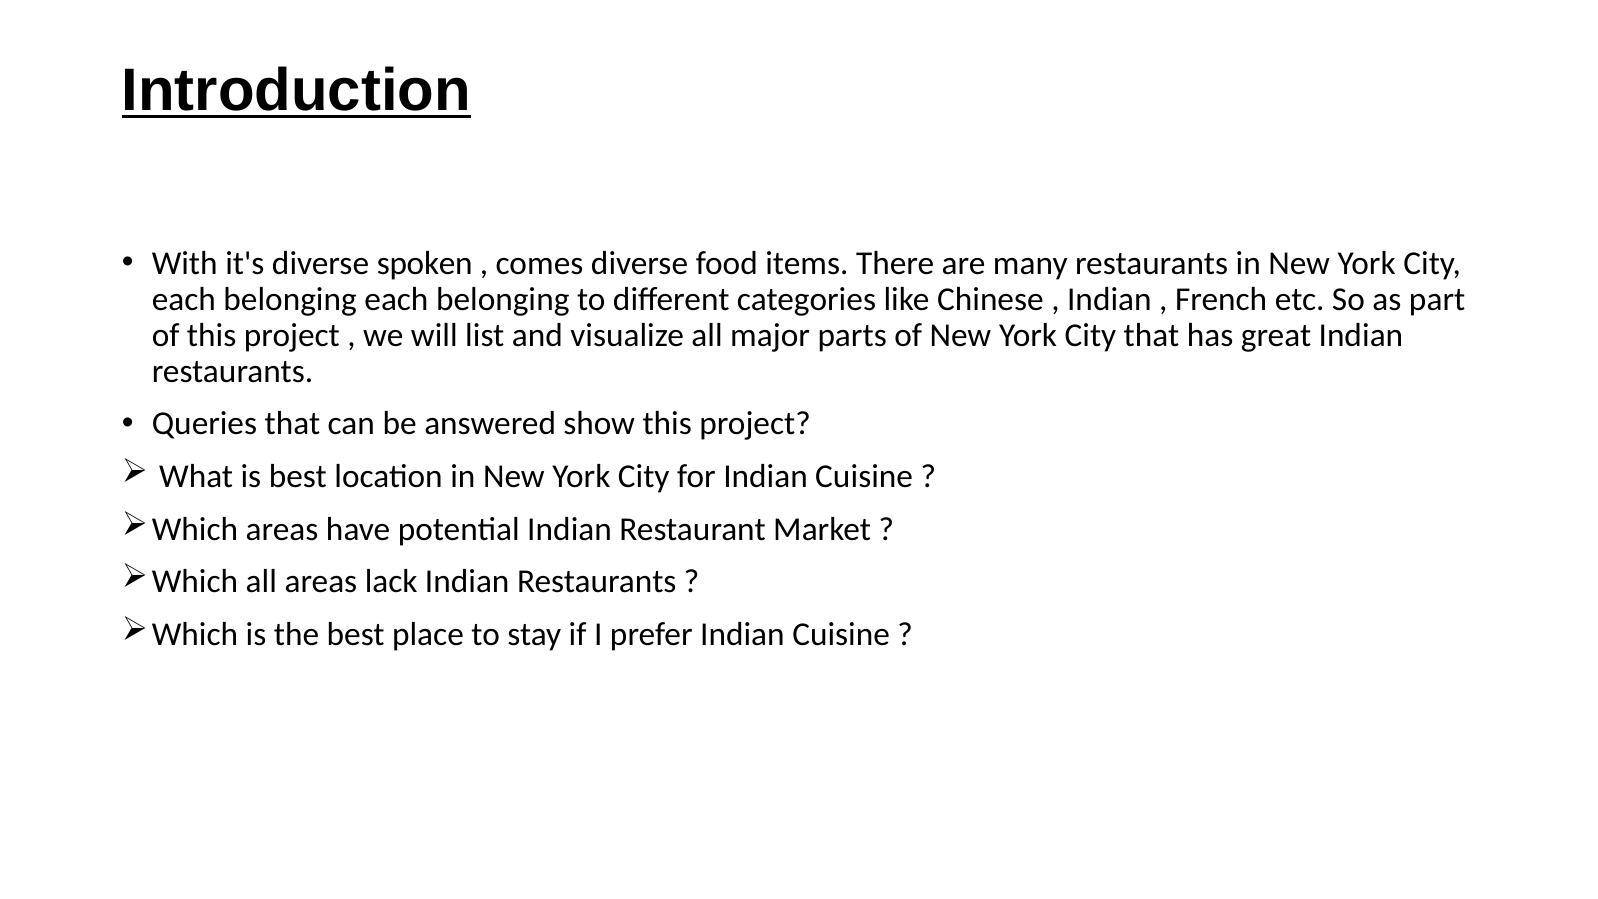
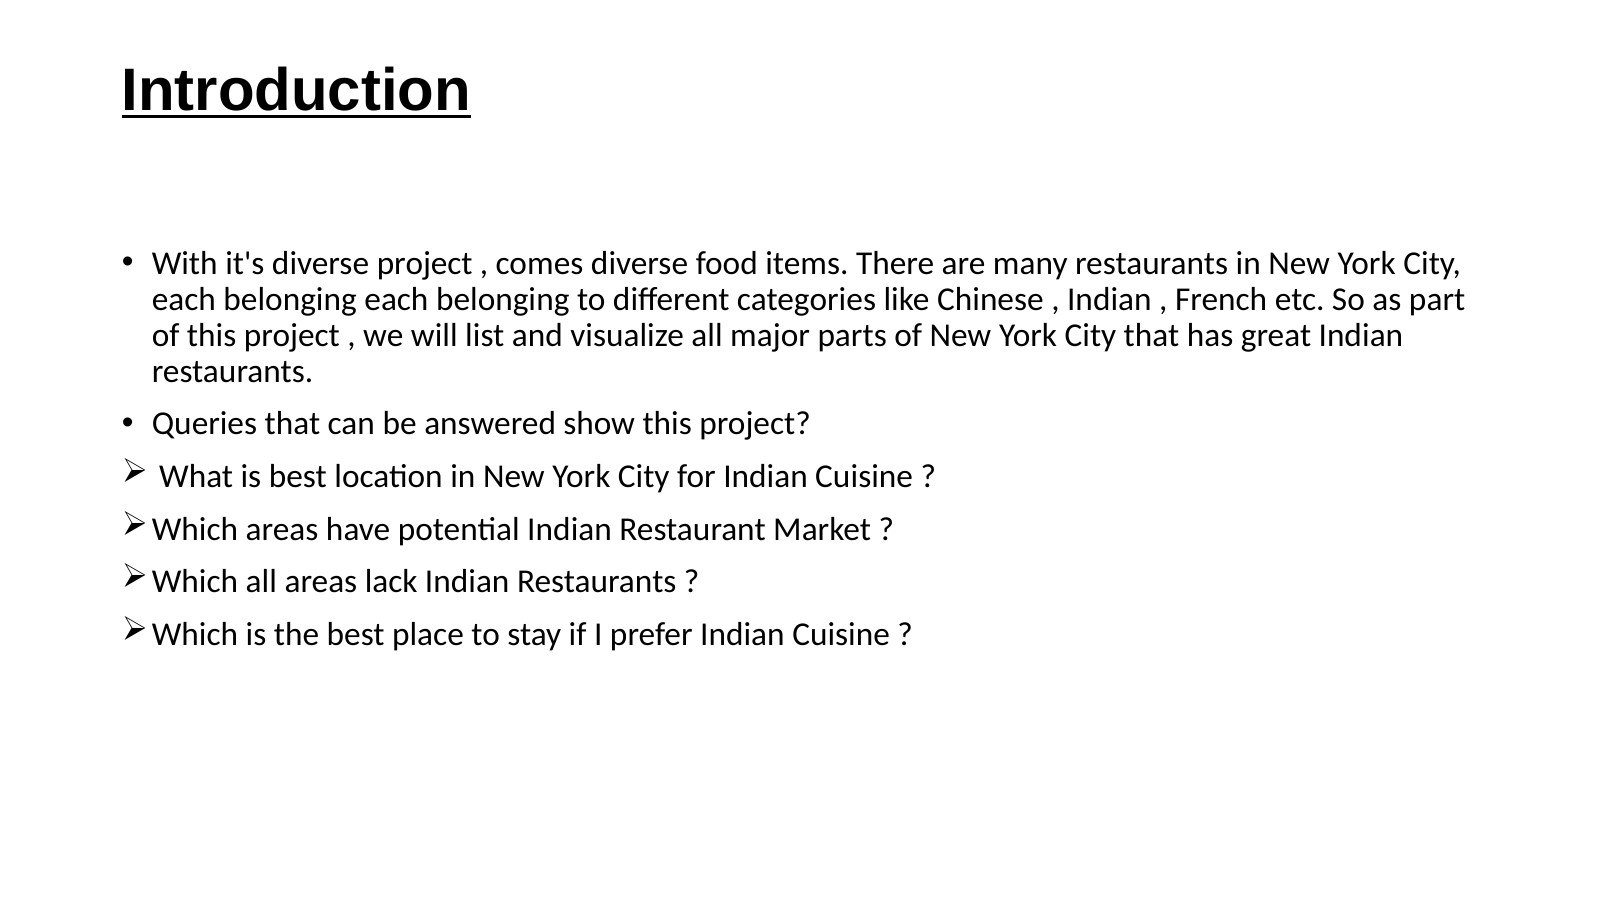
diverse spoken: spoken -> project
